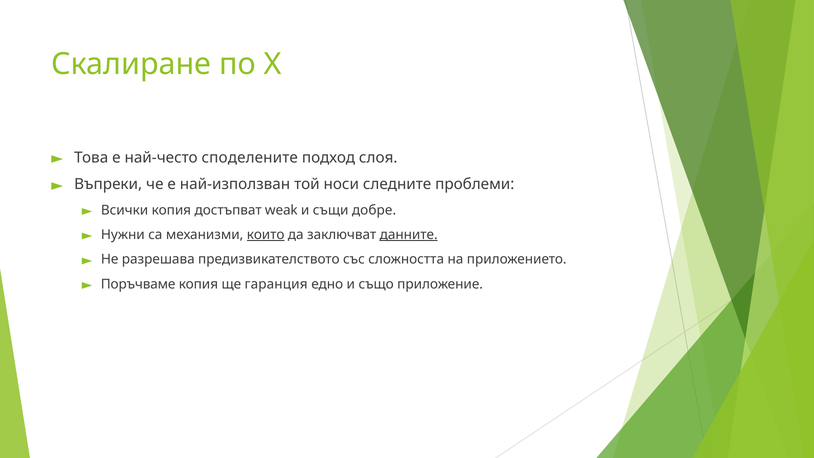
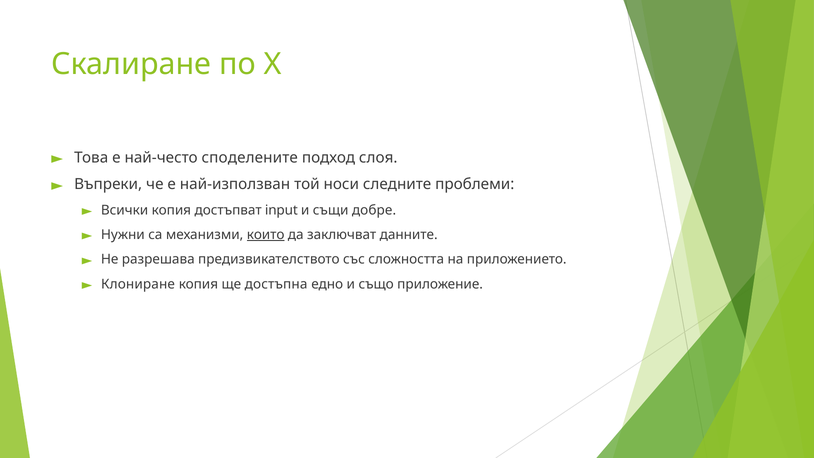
weak: weak -> input
данните underline: present -> none
Поръчваме: Поръчваме -> Клониране
гаранция: гаранция -> достъпна
